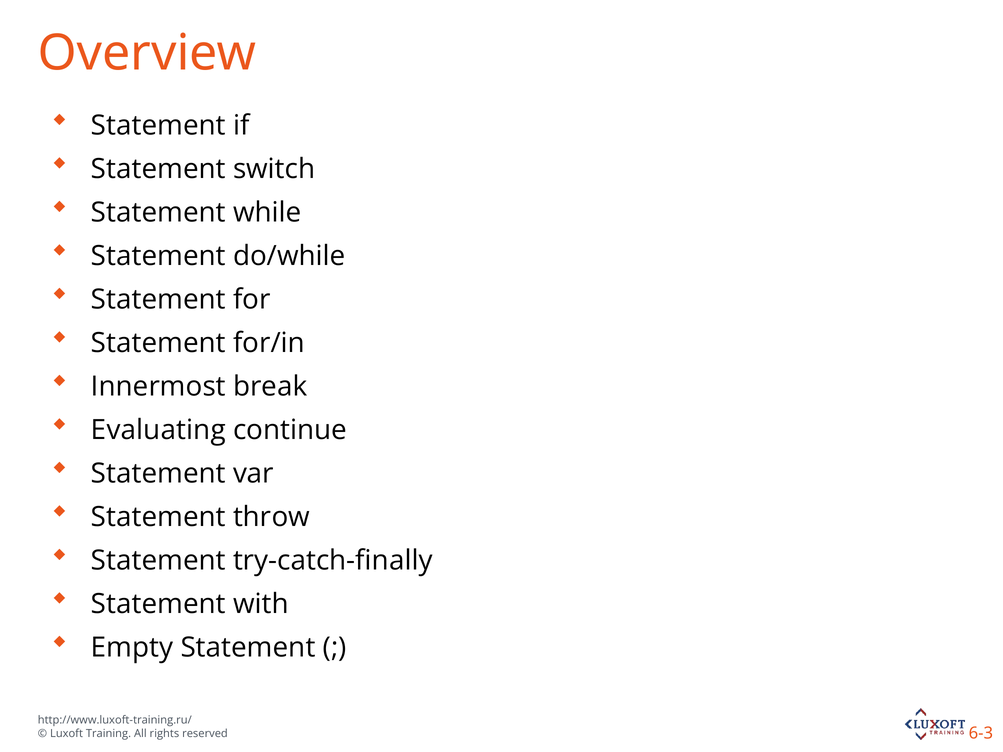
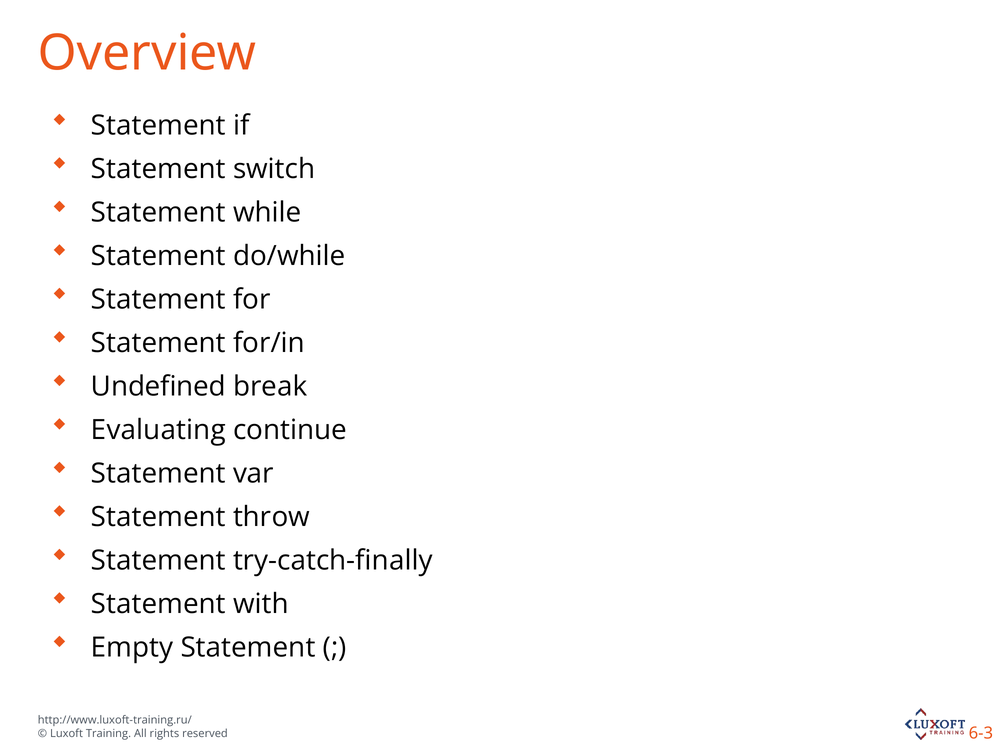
Innermost: Innermost -> Undefined
